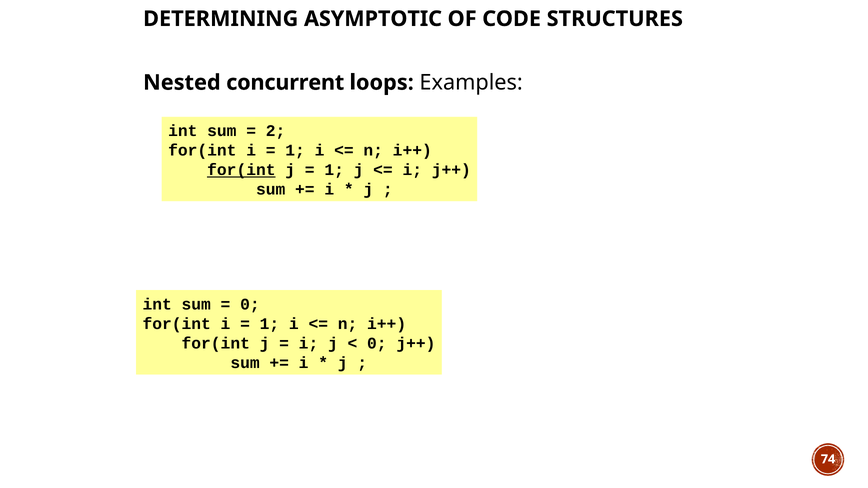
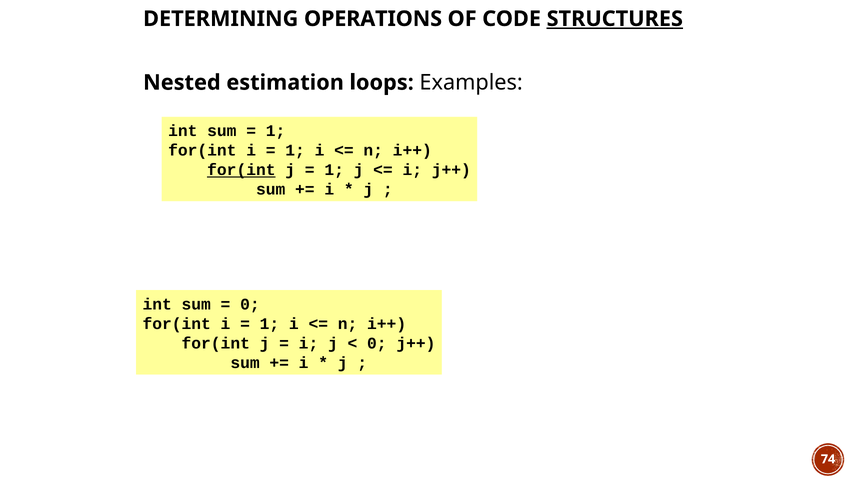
ASYMPTOTIC: ASYMPTOTIC -> OPERATIONS
STRUCTURES underline: none -> present
concurrent: concurrent -> estimation
2 at (276, 131): 2 -> 1
